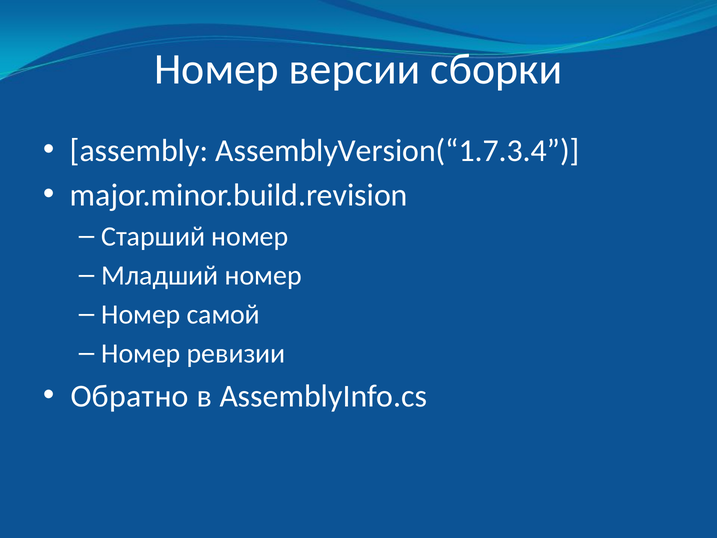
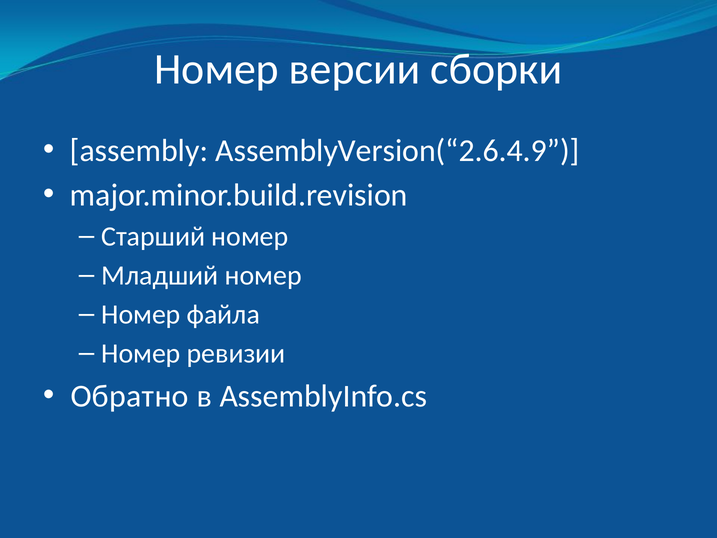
AssemblyVersion(“1.7.3.4: AssemblyVersion(“1.7.3.4 -> AssemblyVersion(“2.6.4.9
самой: самой -> файла
